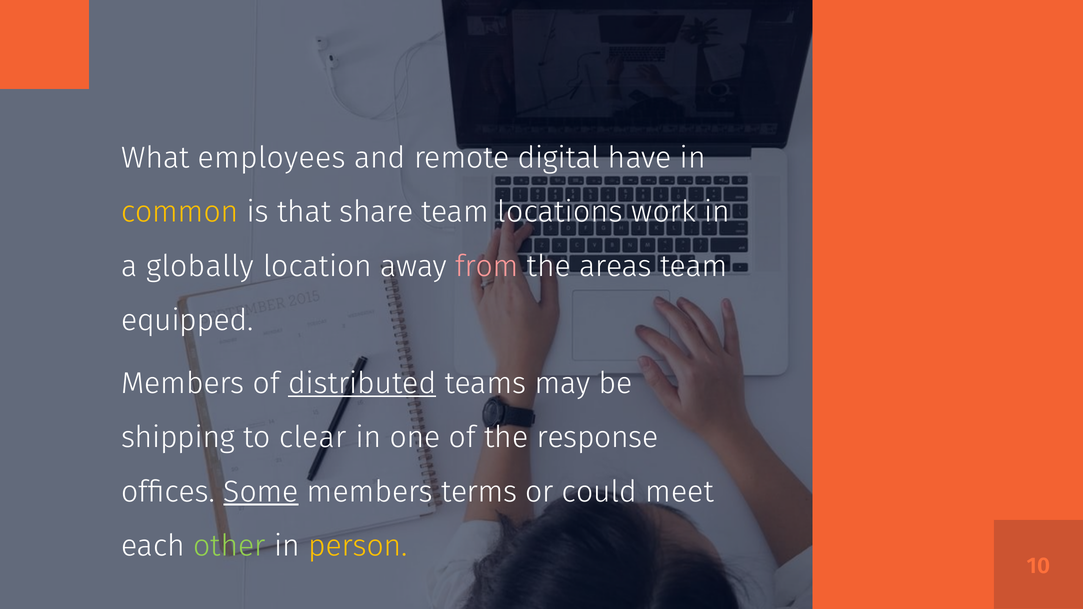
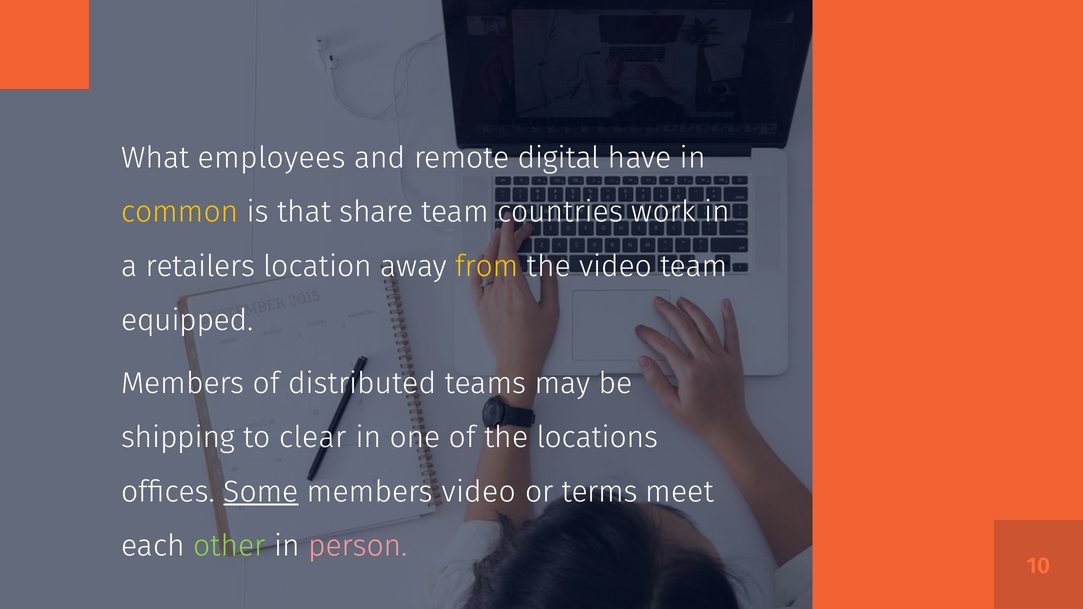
locations: locations -> countries
globally: globally -> retailers
from colour: pink -> yellow
the areas: areas -> video
distributed underline: present -> none
response: response -> locations
members terms: terms -> video
could: could -> terms
person colour: yellow -> pink
